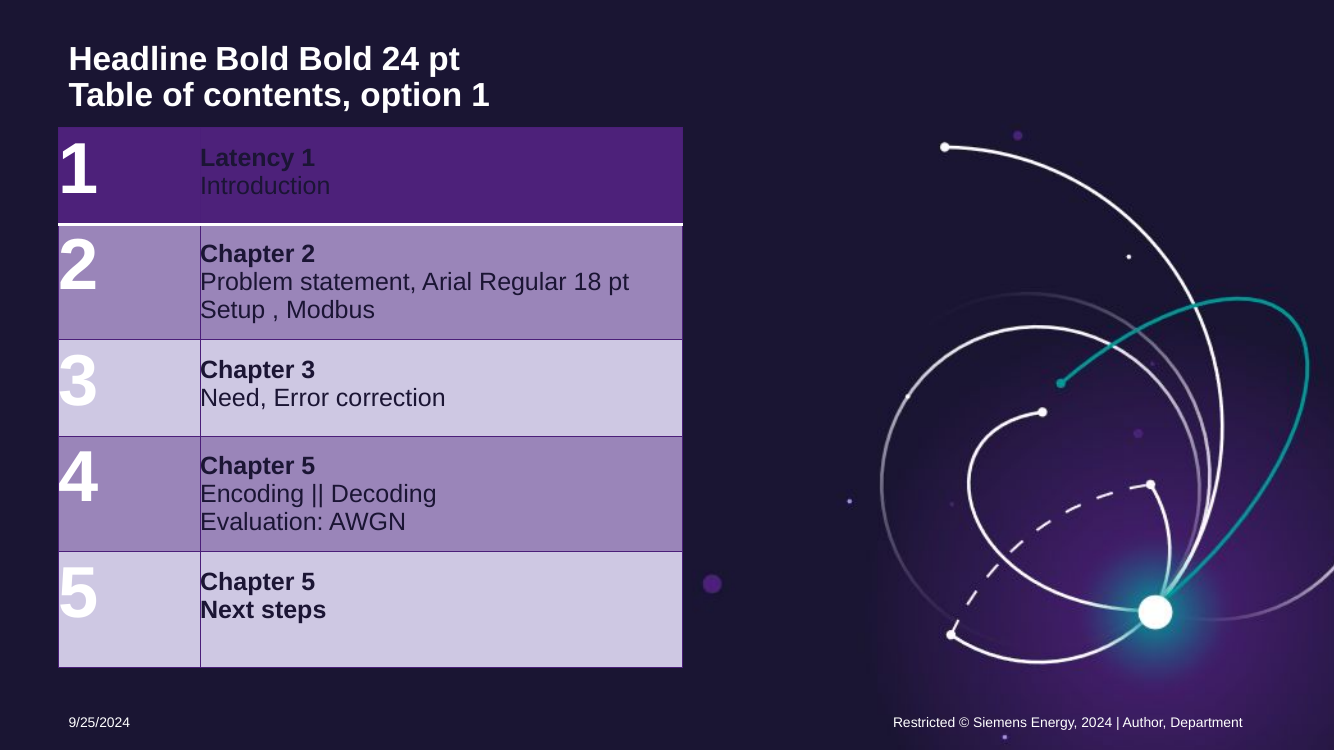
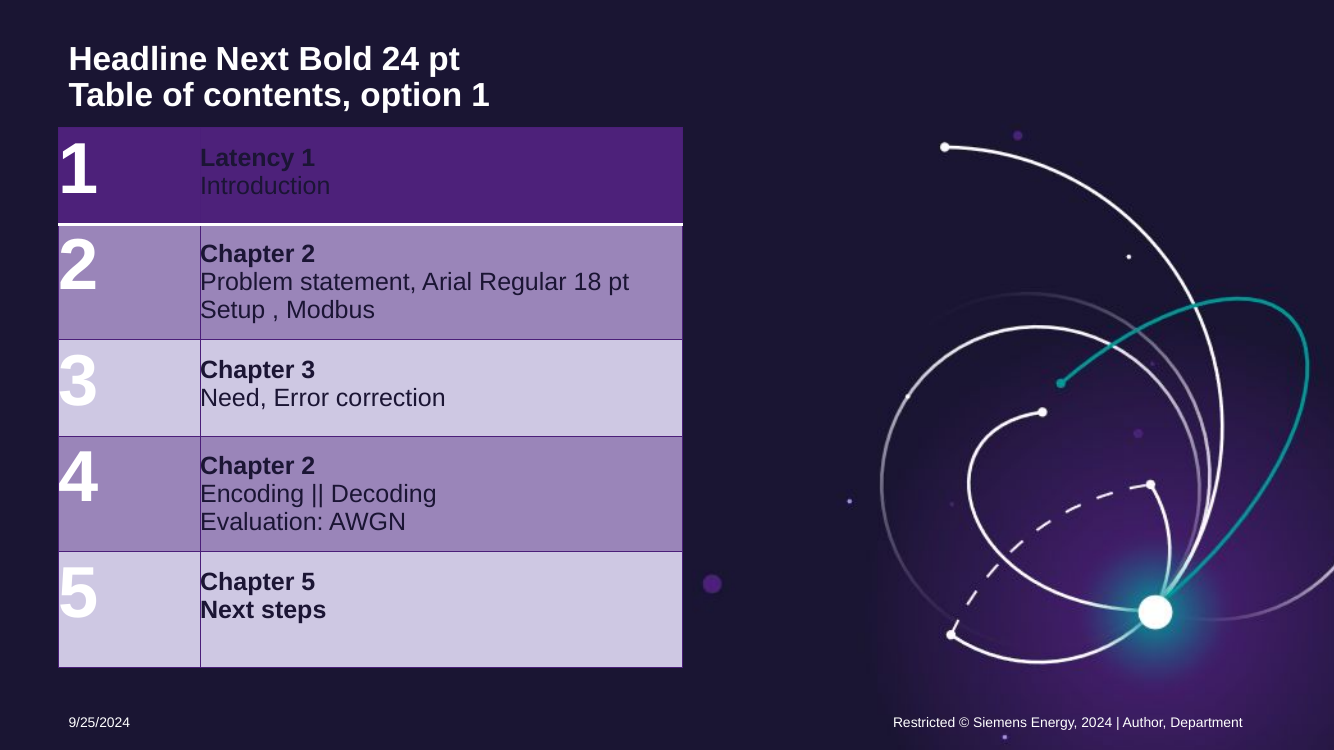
Headline Bold: Bold -> Next
4 Chapter 5: 5 -> 2
